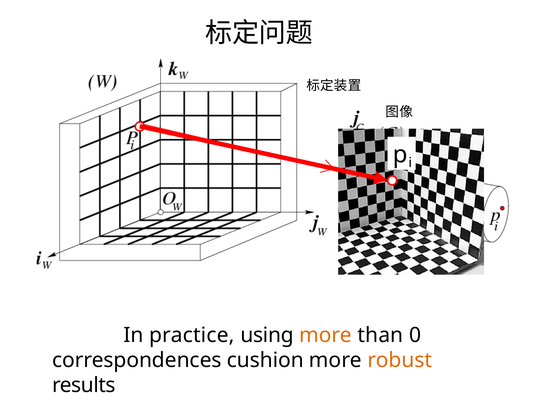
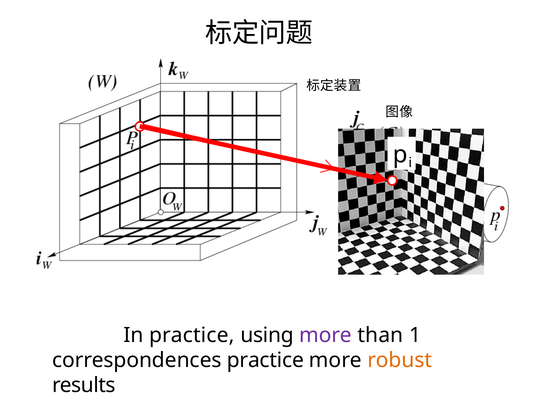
more at (325, 335) colour: orange -> purple
0: 0 -> 1
correspondences cushion: cushion -> practice
